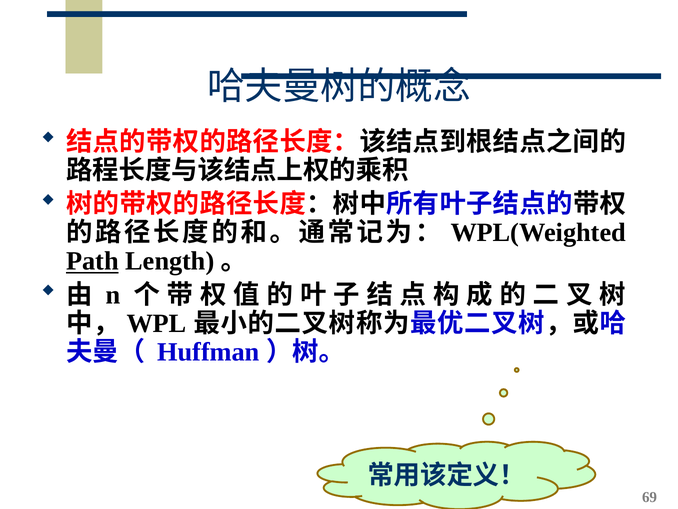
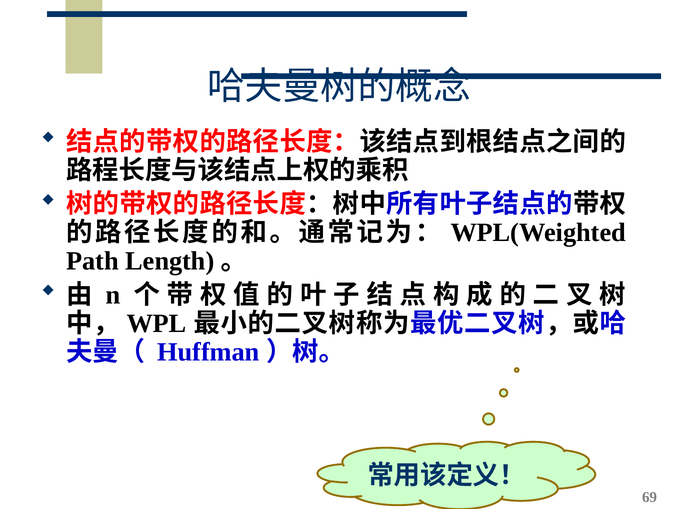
Path underline: present -> none
